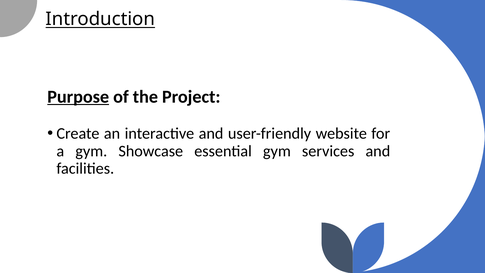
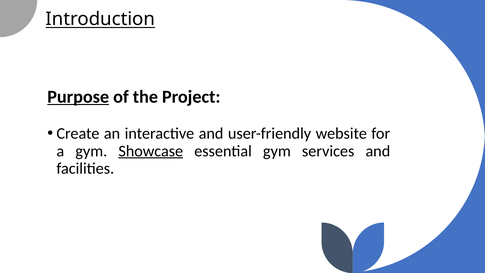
Showcase underline: none -> present
